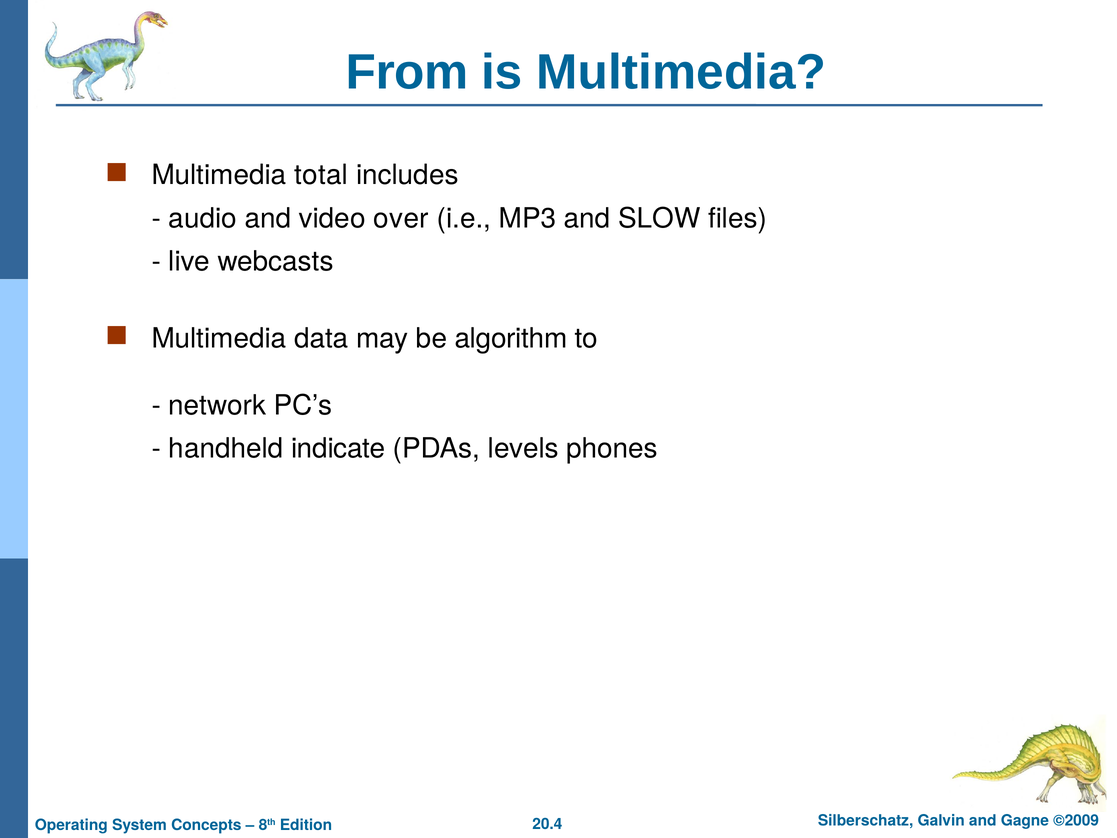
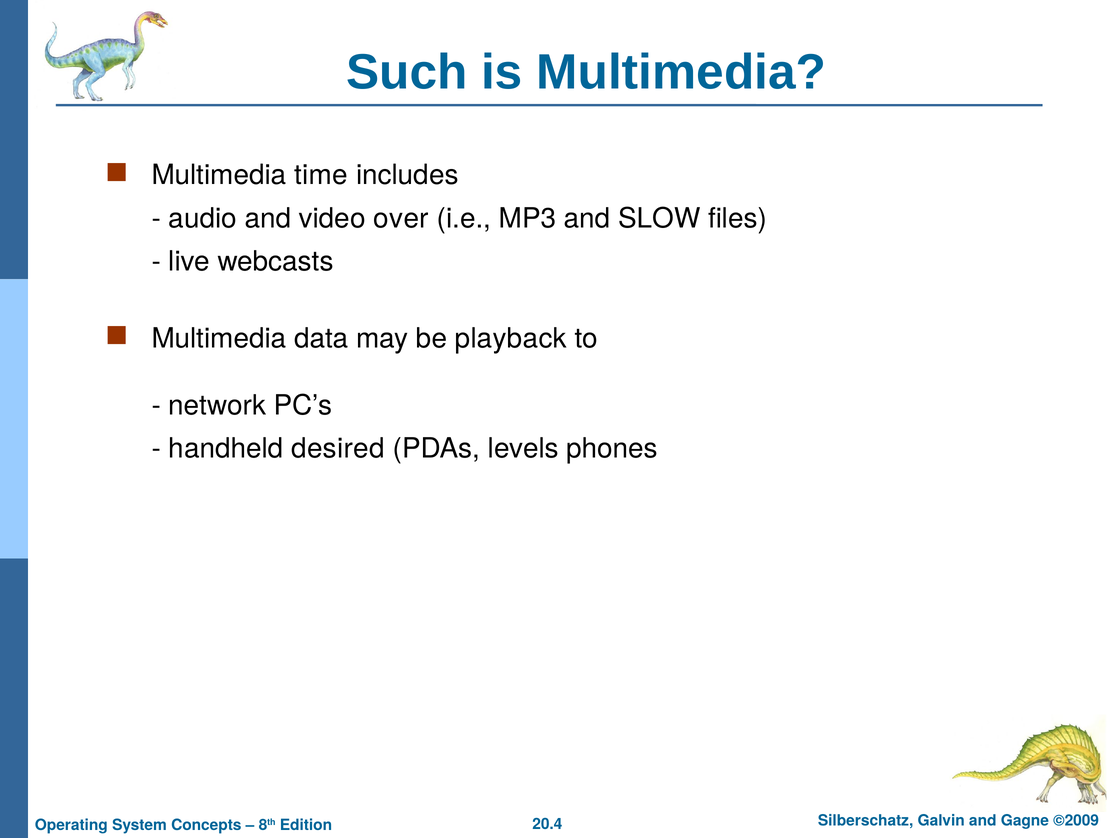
From: From -> Such
total: total -> time
algorithm: algorithm -> playback
indicate: indicate -> desired
